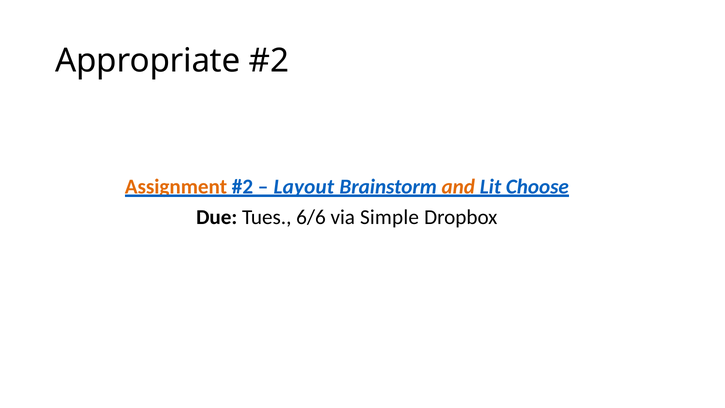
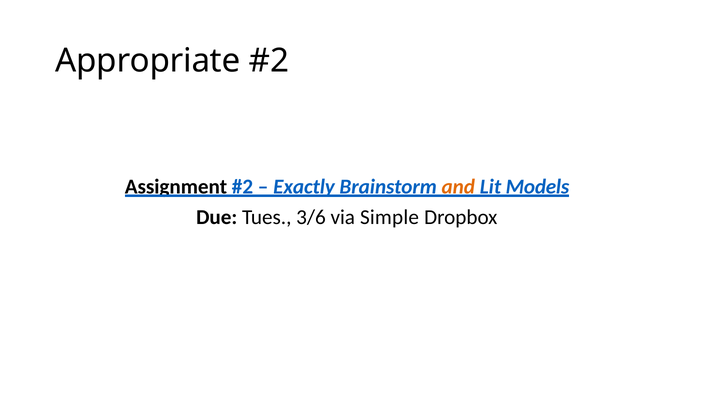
Assignment colour: orange -> black
Layout: Layout -> Exactly
Choose: Choose -> Models
6/6: 6/6 -> 3/6
